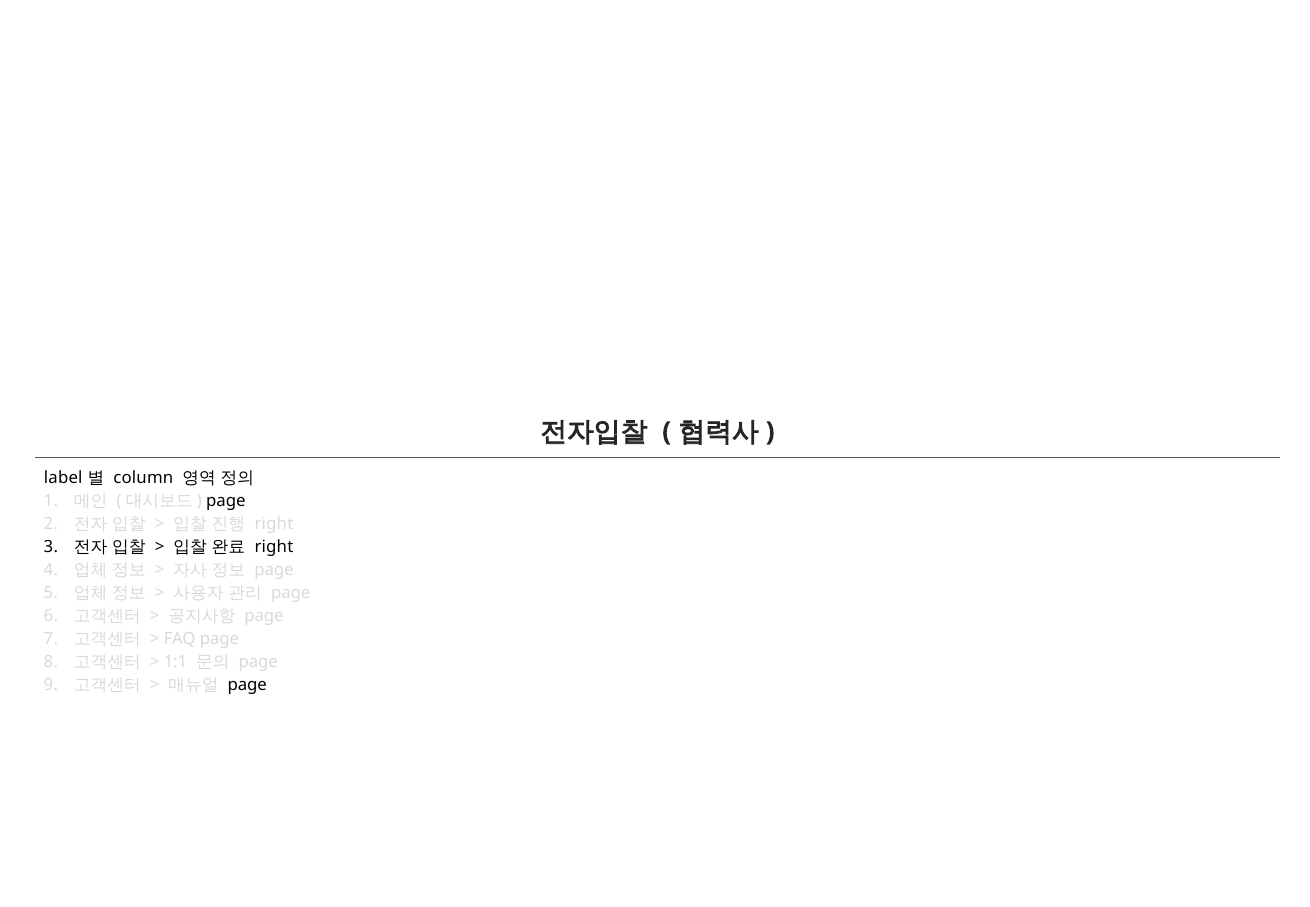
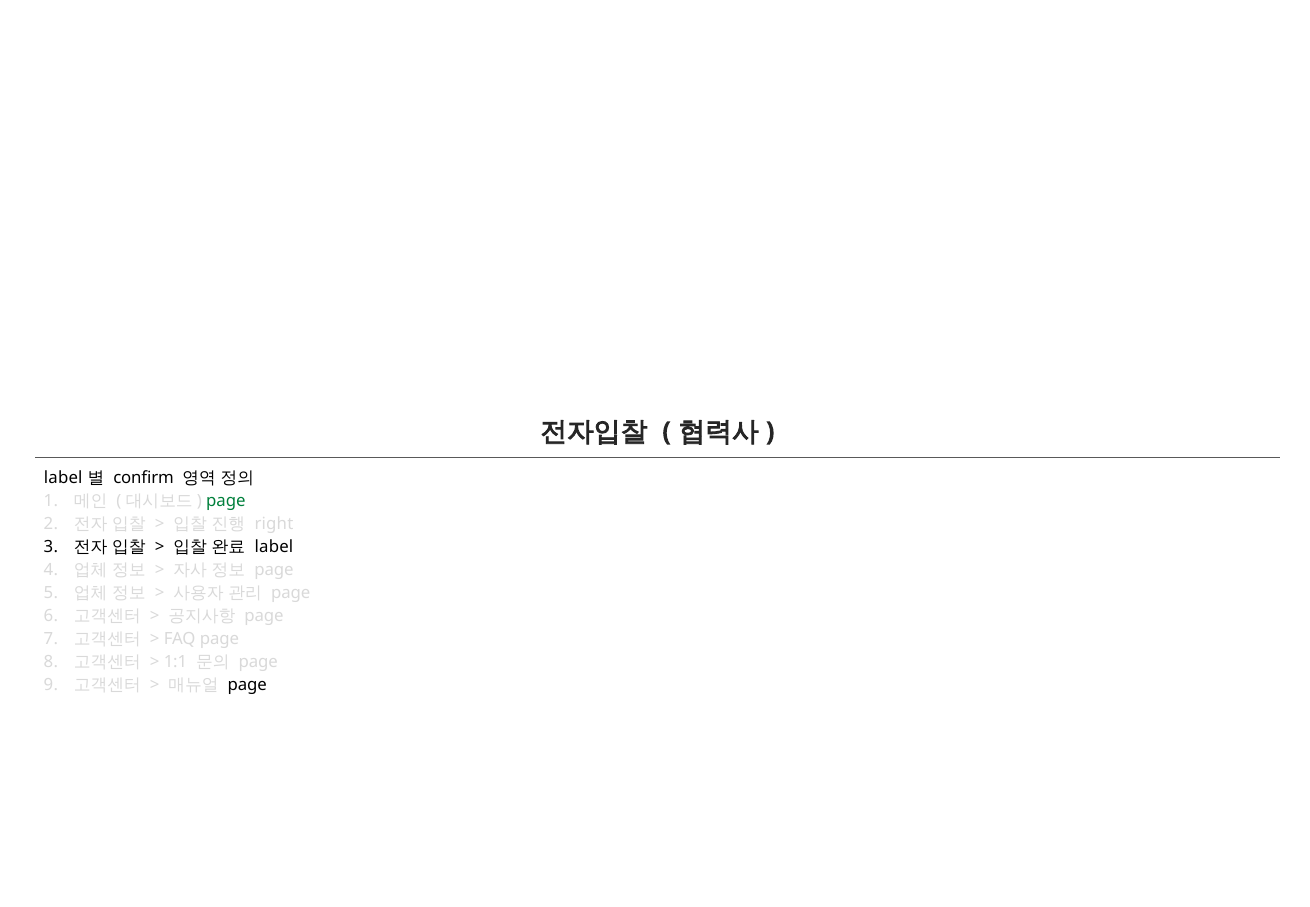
column: column -> confirm
page at (226, 500) colour: black -> green
right at (274, 546): right -> label
